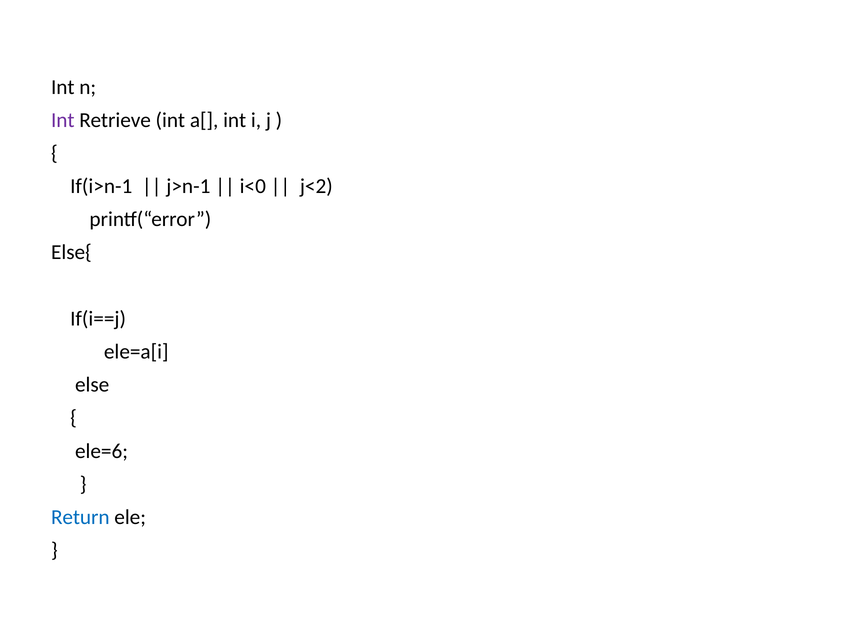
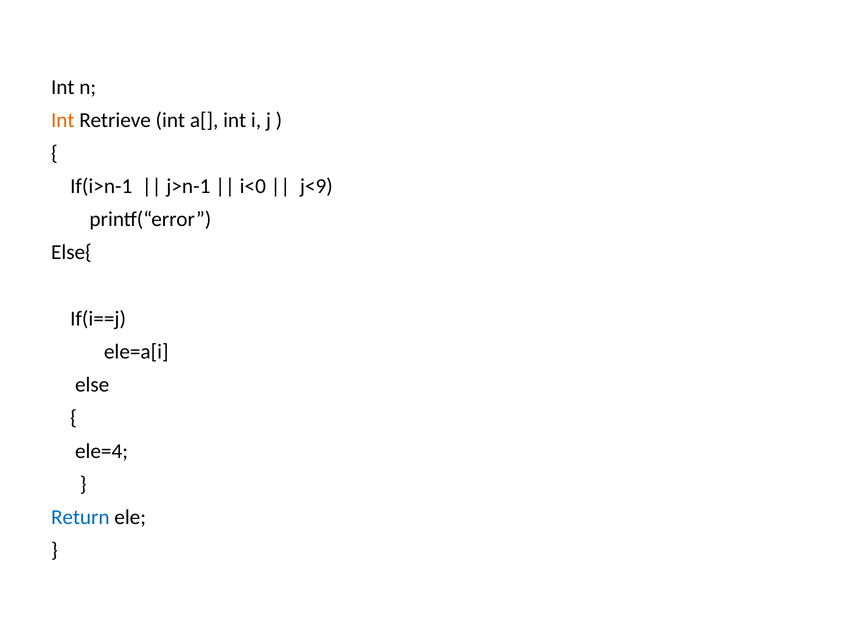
Int at (63, 120) colour: purple -> orange
j<2: j<2 -> j<9
ele=6: ele=6 -> ele=4
